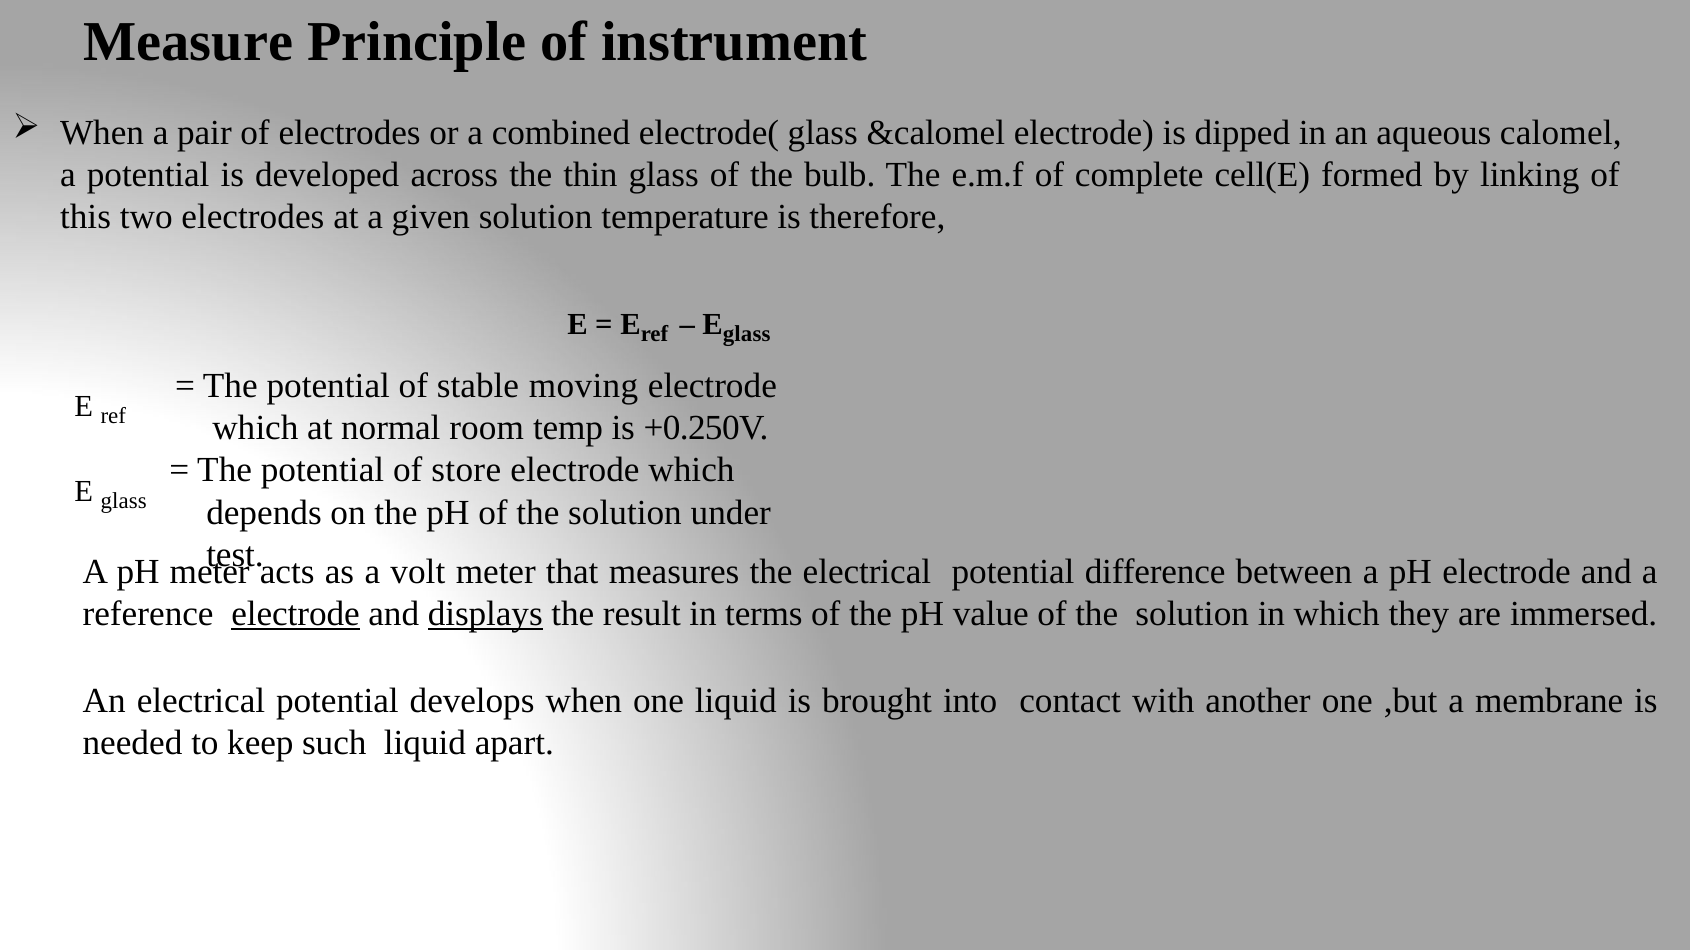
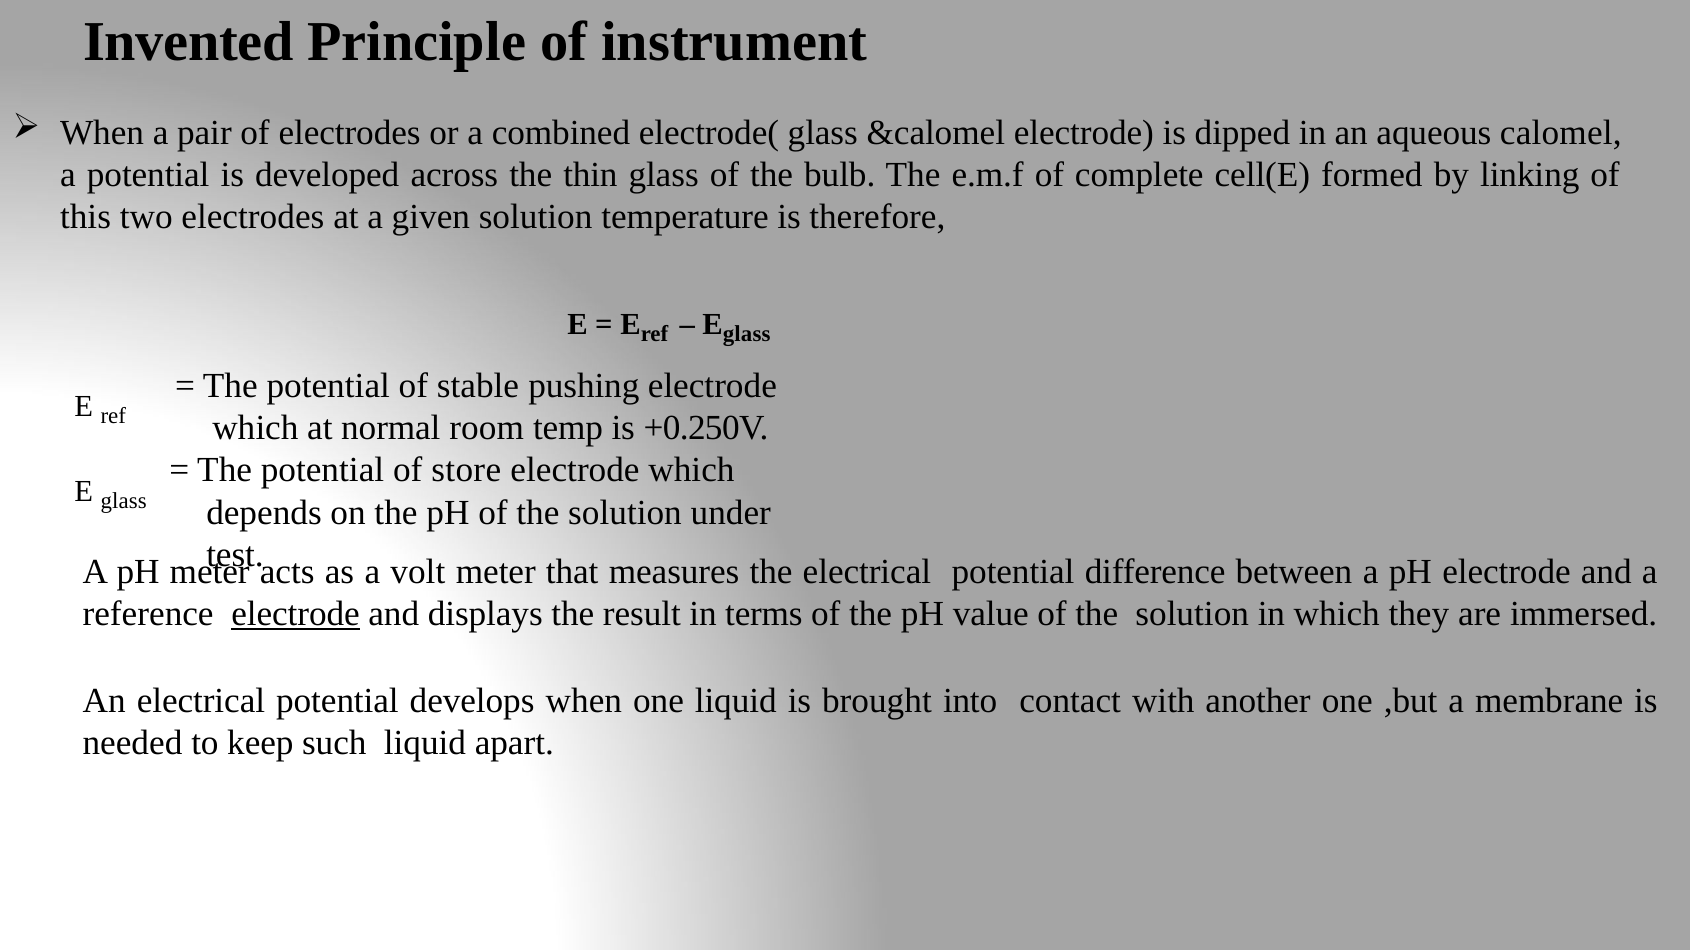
Measure: Measure -> Invented
moving: moving -> pushing
displays underline: present -> none
